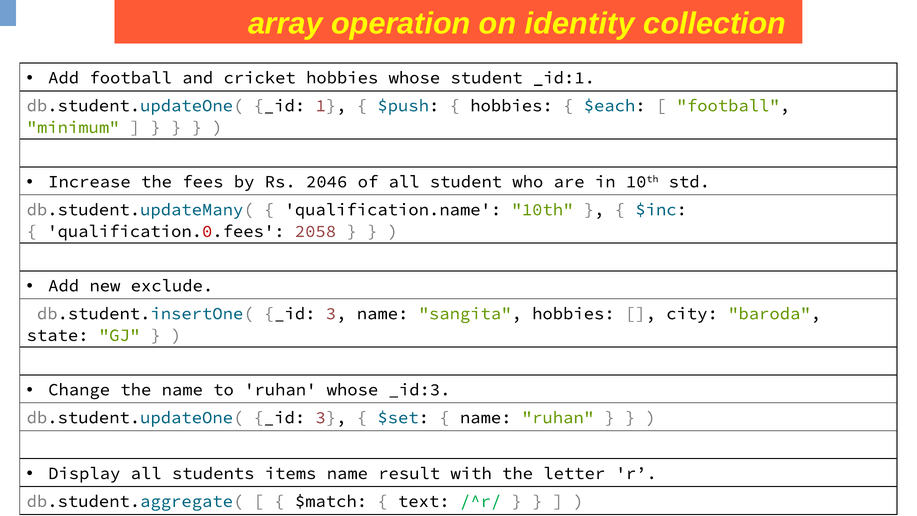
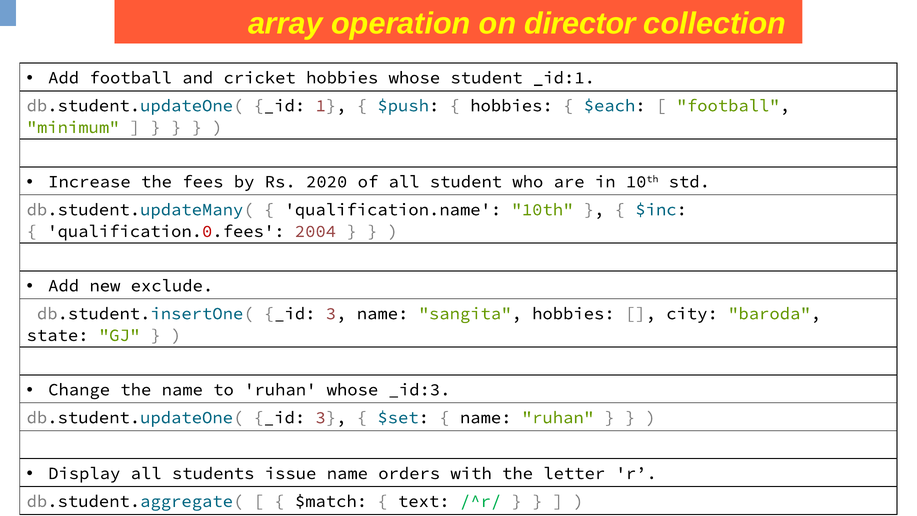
identity: identity -> director
2046: 2046 -> 2020
2058: 2058 -> 2004
items: items -> issue
result: result -> orders
